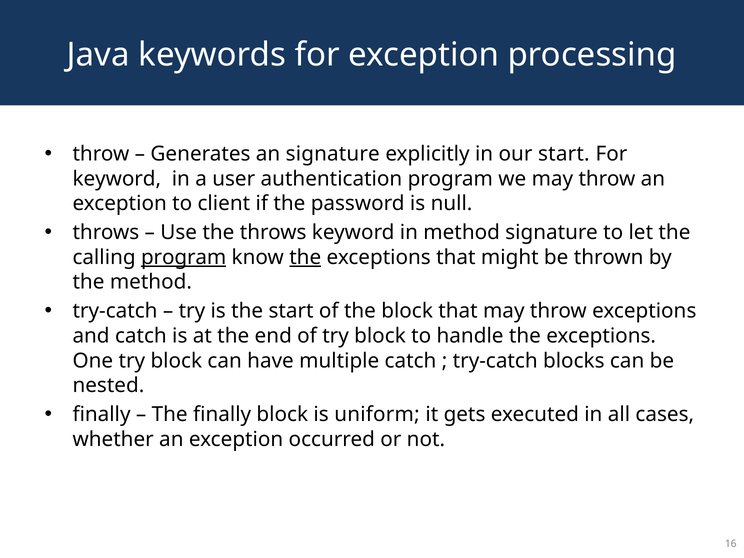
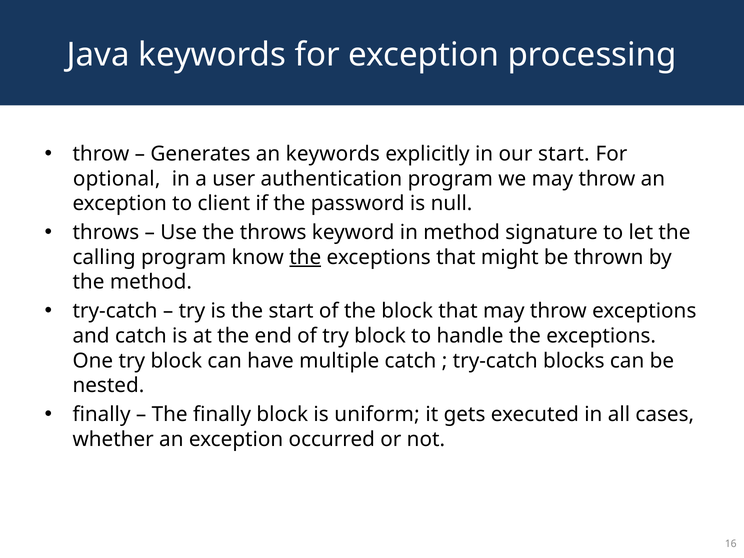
an signature: signature -> keywords
keyword at (117, 179): keyword -> optional
program at (184, 257) underline: present -> none
